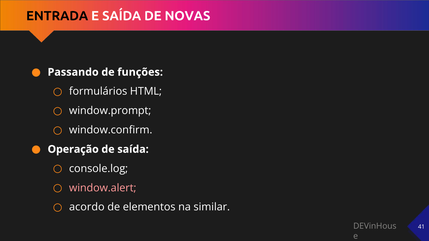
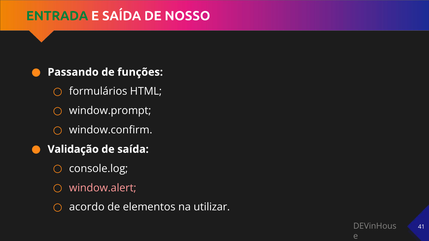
ENTRADA colour: black -> green
NOVAS: NOVAS -> NOSSO
Operação: Operação -> Validação
similar: similar -> utilizar
